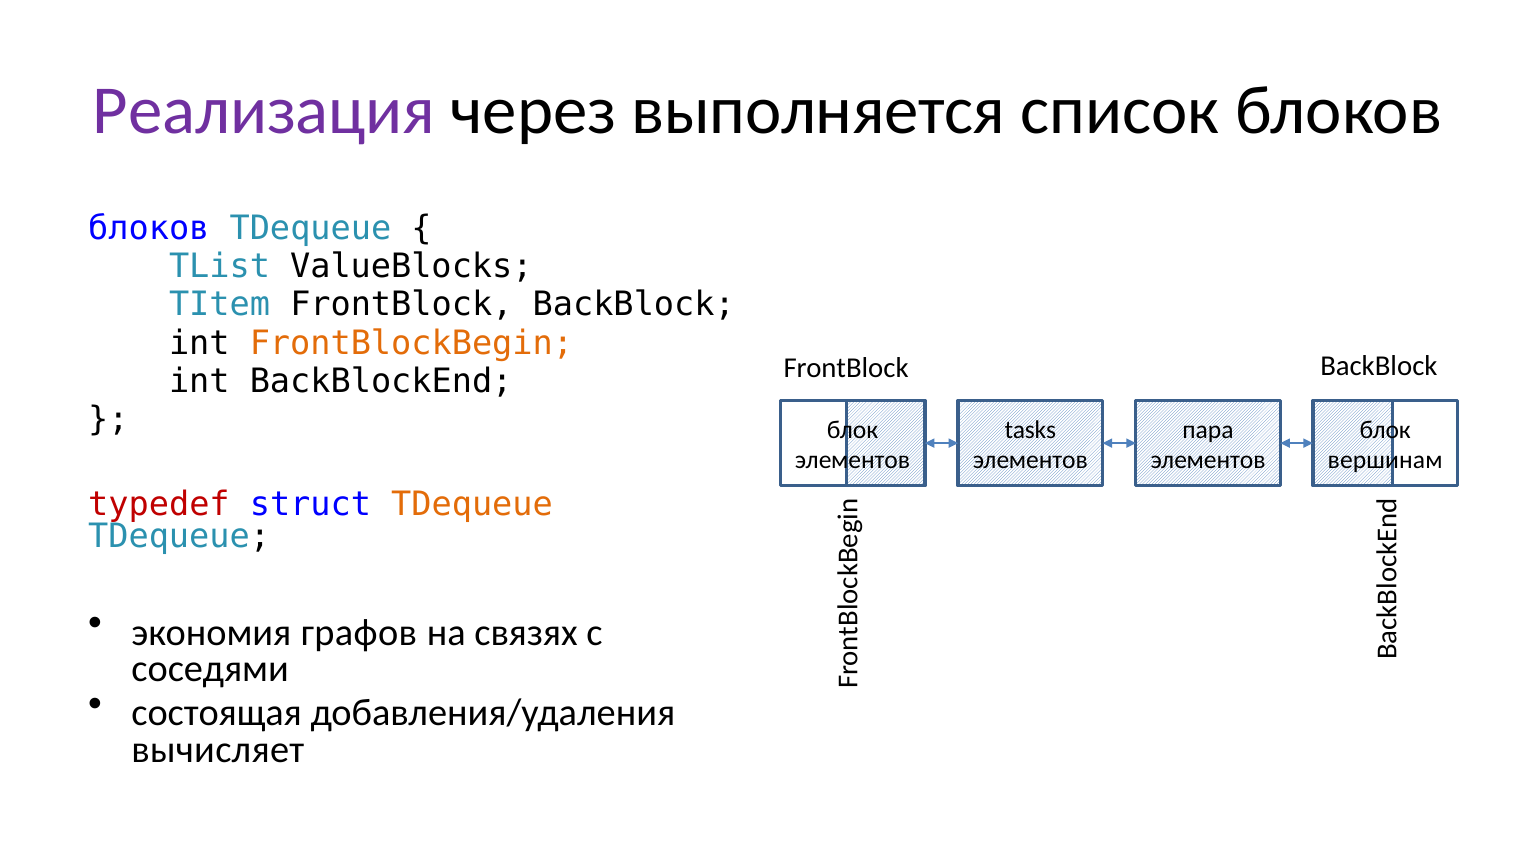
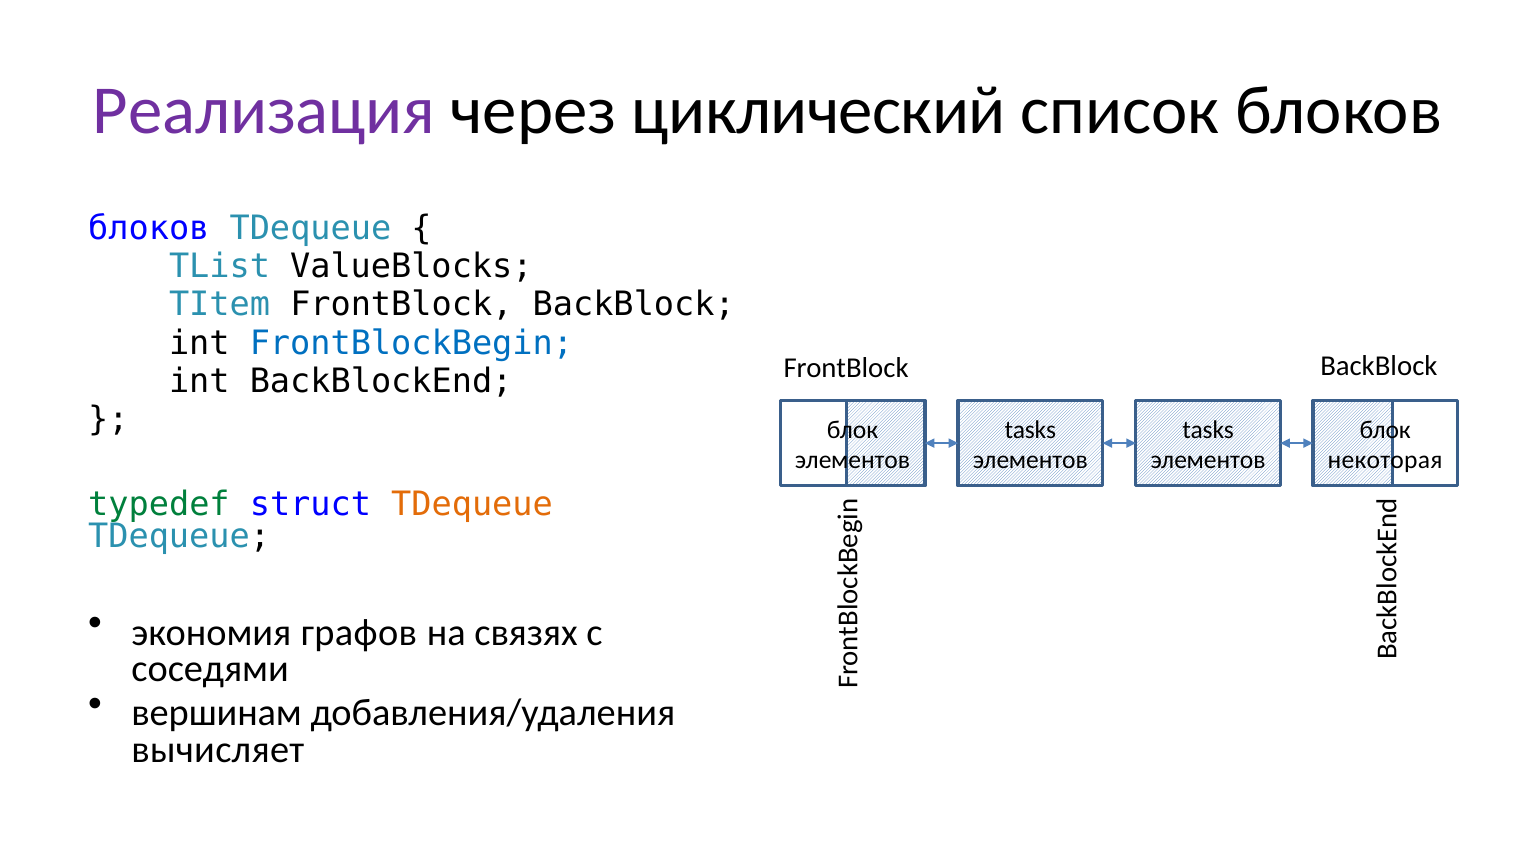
выполняется: выполняется -> циклический
FrontBlockBegin colour: orange -> blue
пара at (1208, 430): пара -> tasks
вершинам: вершинам -> некоторая
typedef colour: red -> green
состоящая: состоящая -> вершинам
